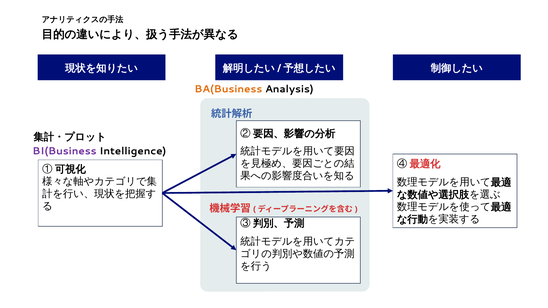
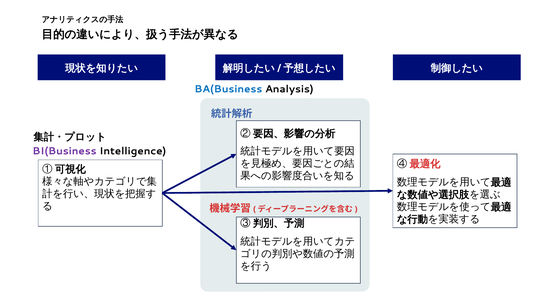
BA(Business colour: orange -> blue
